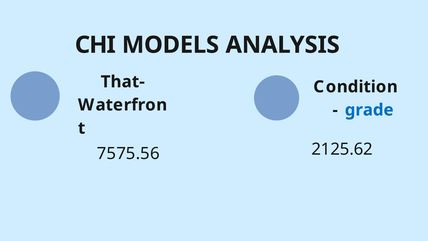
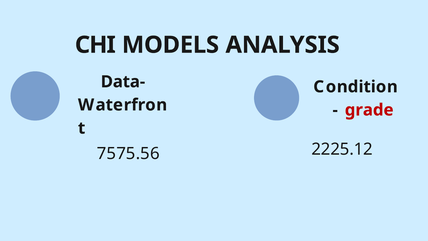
That-: That- -> Data-
grade colour: blue -> red
2125.62: 2125.62 -> 2225.12
